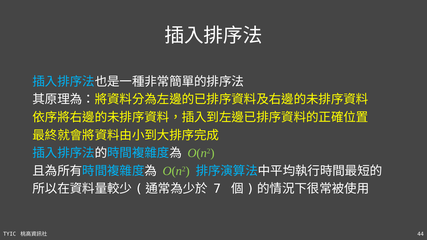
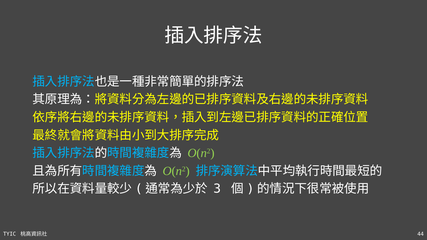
7: 7 -> 3
